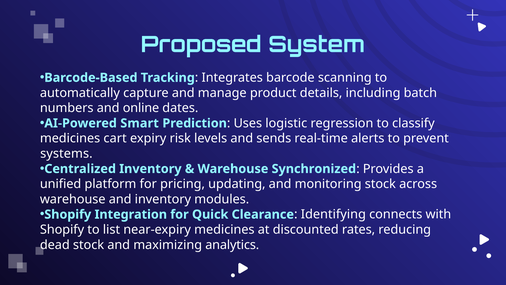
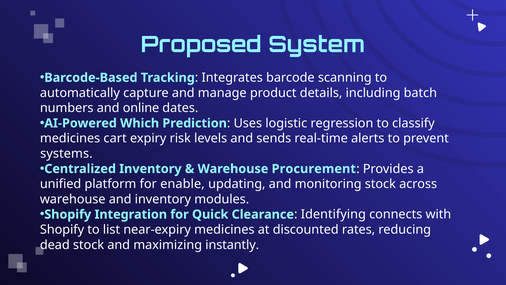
Smart: Smart -> Which
Synchronized: Synchronized -> Procurement
pricing: pricing -> enable
analytics: analytics -> instantly
